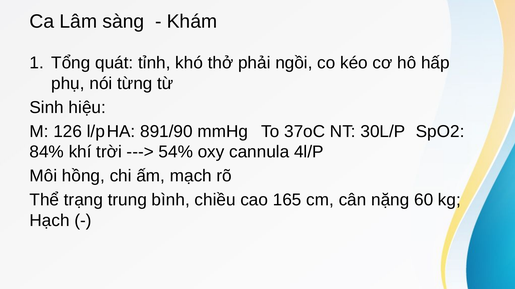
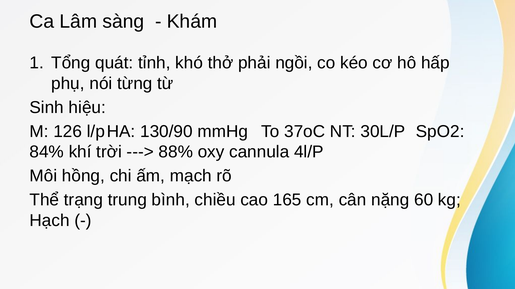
891/90: 891/90 -> 130/90
54%: 54% -> 88%
